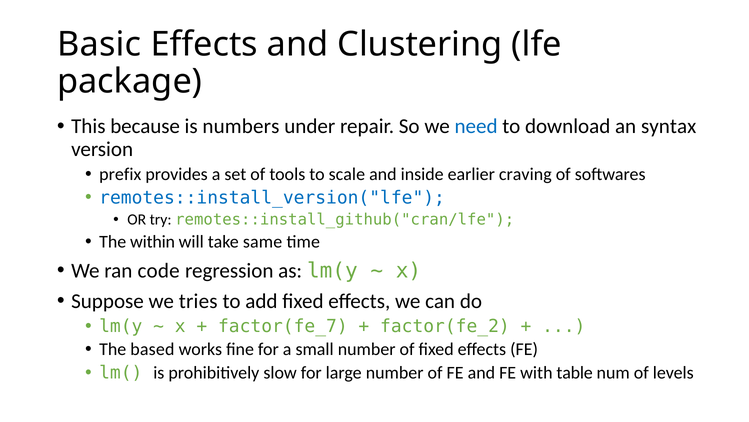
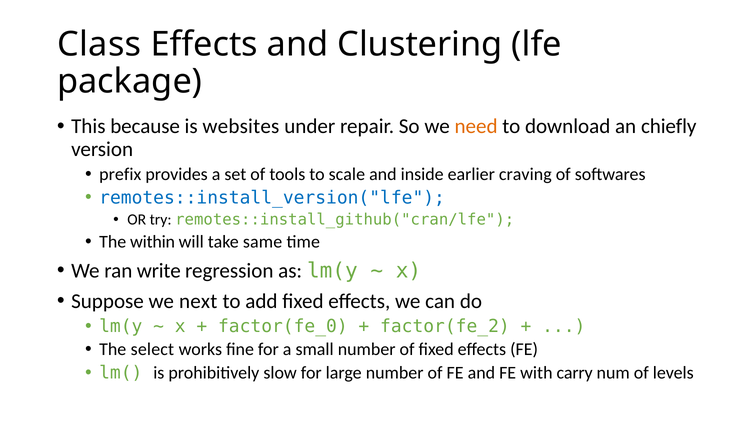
Basic: Basic -> Class
numbers: numbers -> websites
need colour: blue -> orange
syntax: syntax -> chiefly
code: code -> write
tries: tries -> next
factor(fe_7: factor(fe_7 -> factor(fe_0
based: based -> select
table: table -> carry
